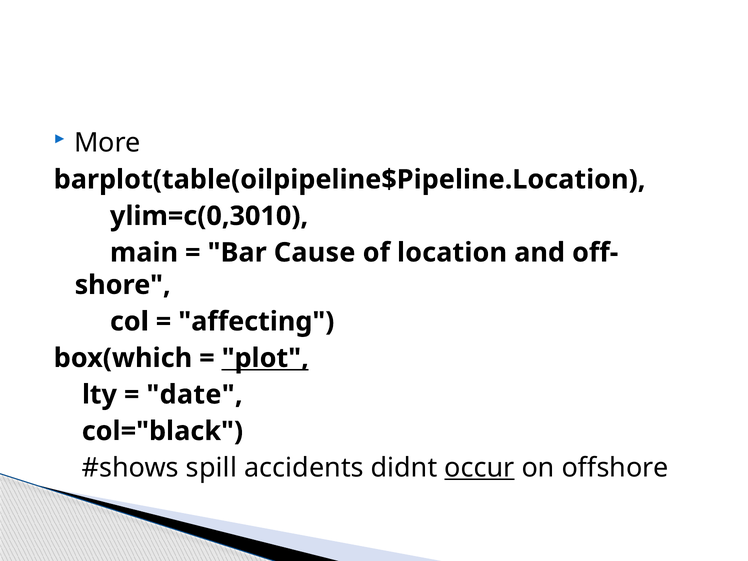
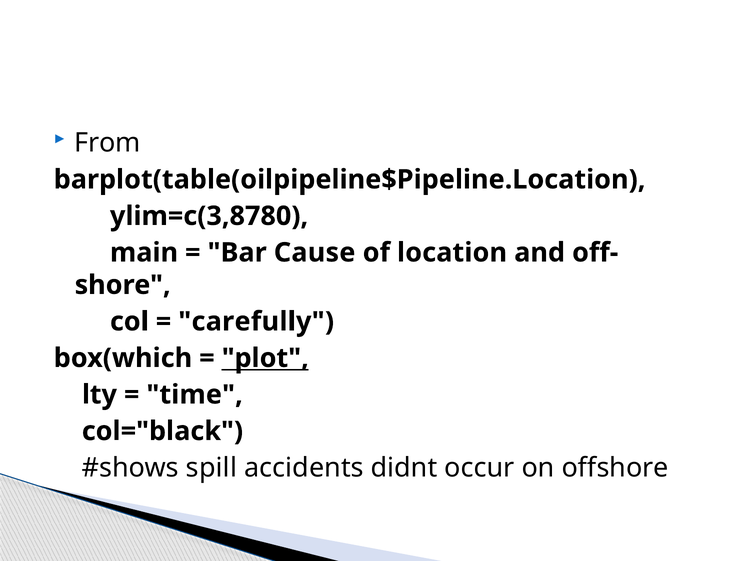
More: More -> From
ylim=c(0,3010: ylim=c(0,3010 -> ylim=c(3,8780
affecting: affecting -> carefully
date: date -> time
occur underline: present -> none
